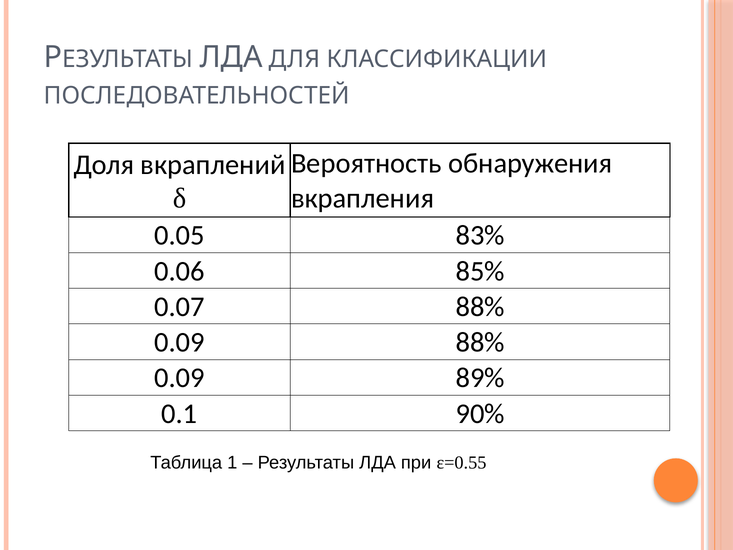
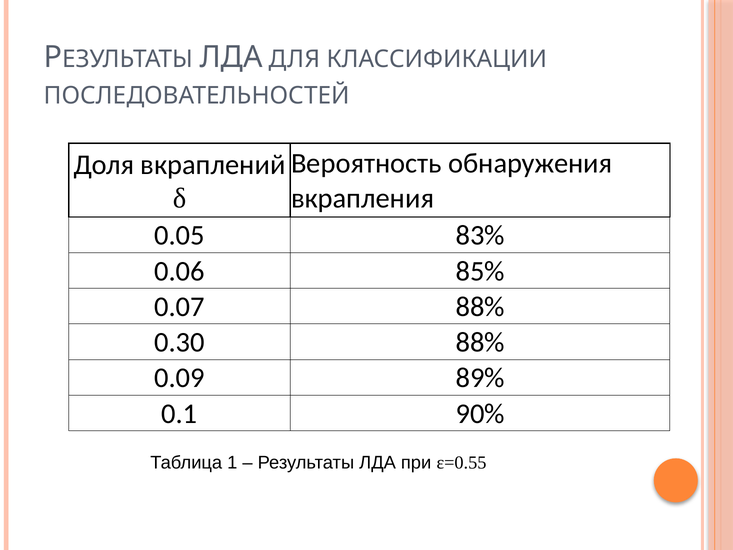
0.09 at (180, 342): 0.09 -> 0.30
